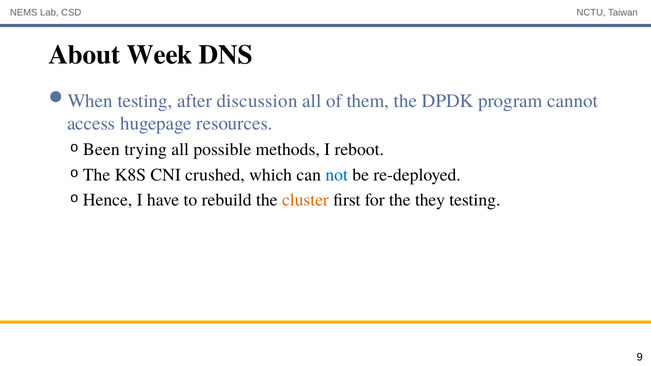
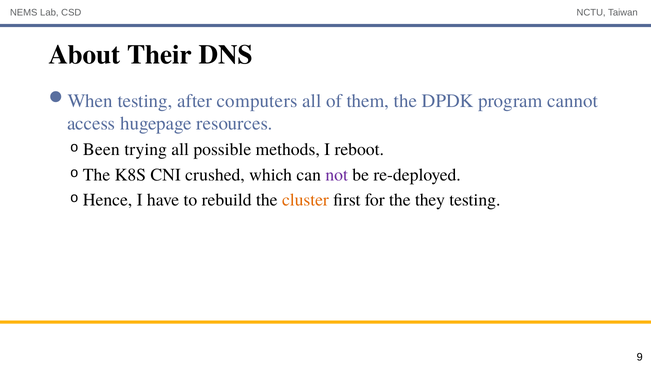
Week: Week -> Their
discussion: discussion -> computers
not colour: blue -> purple
